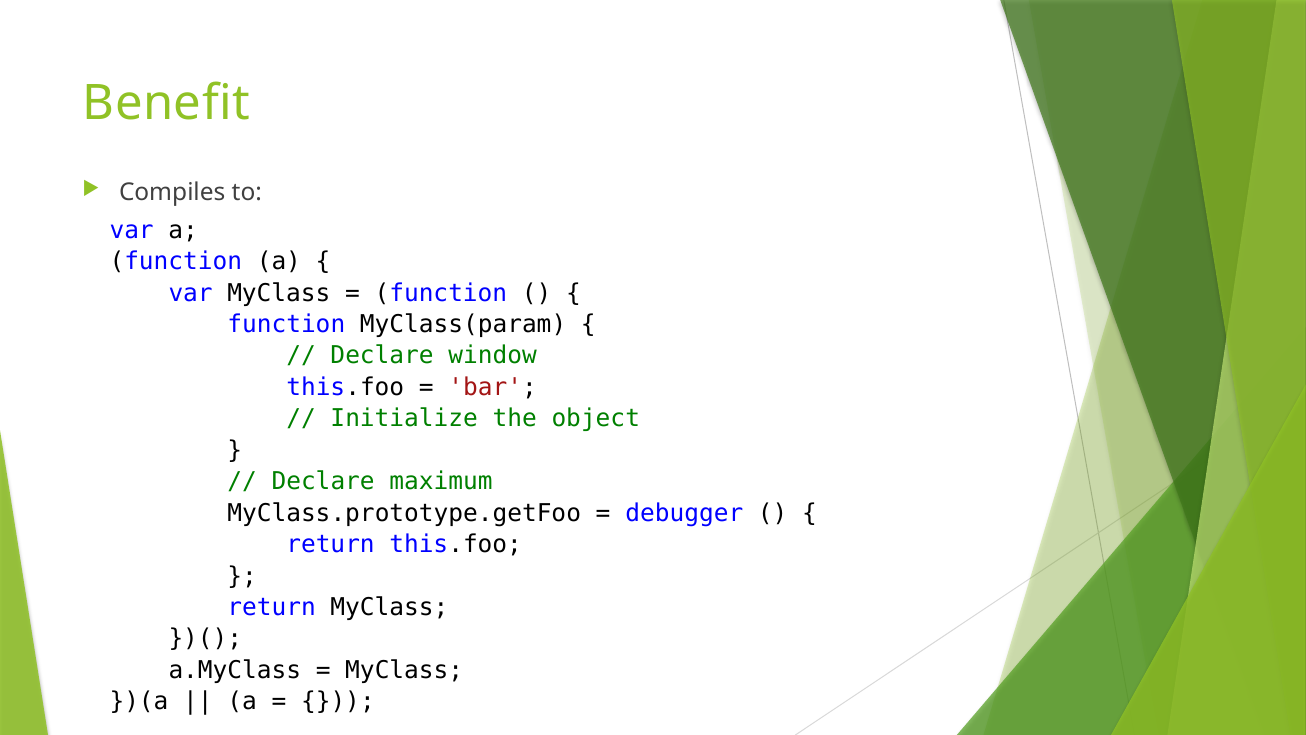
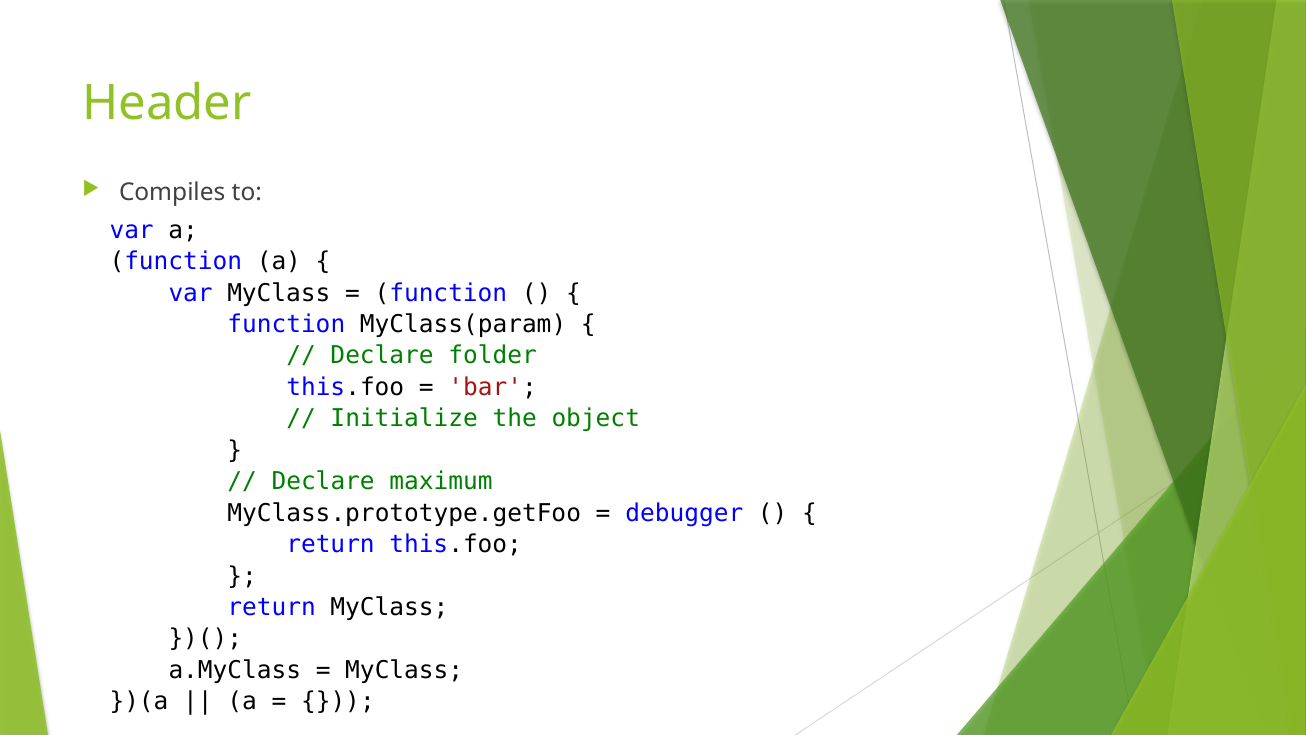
Benefit: Benefit -> Header
window: window -> folder
